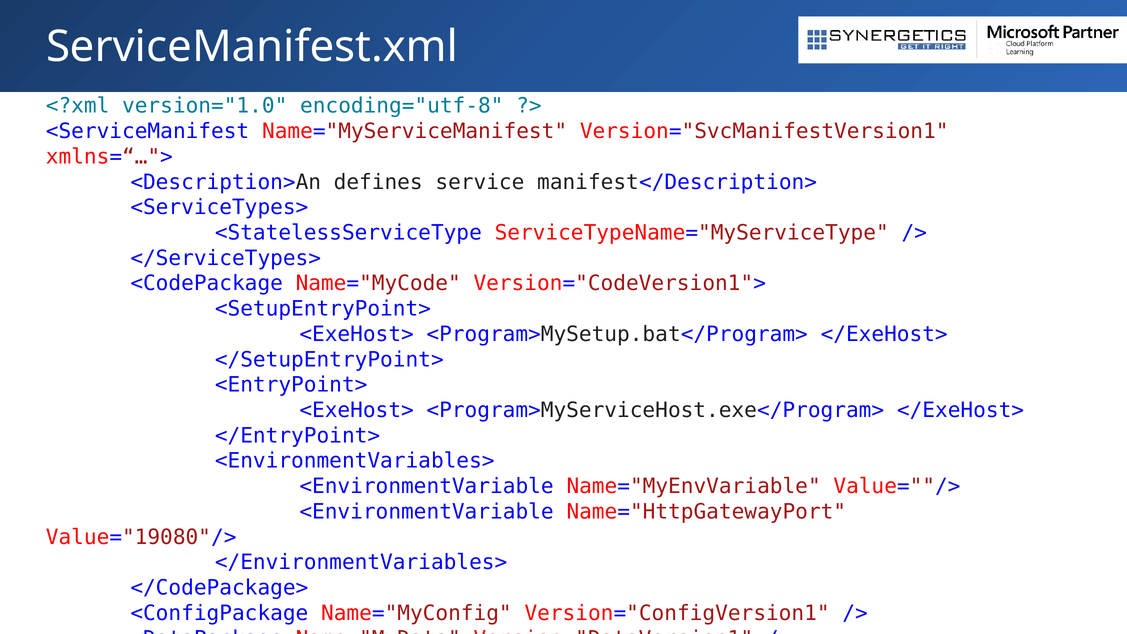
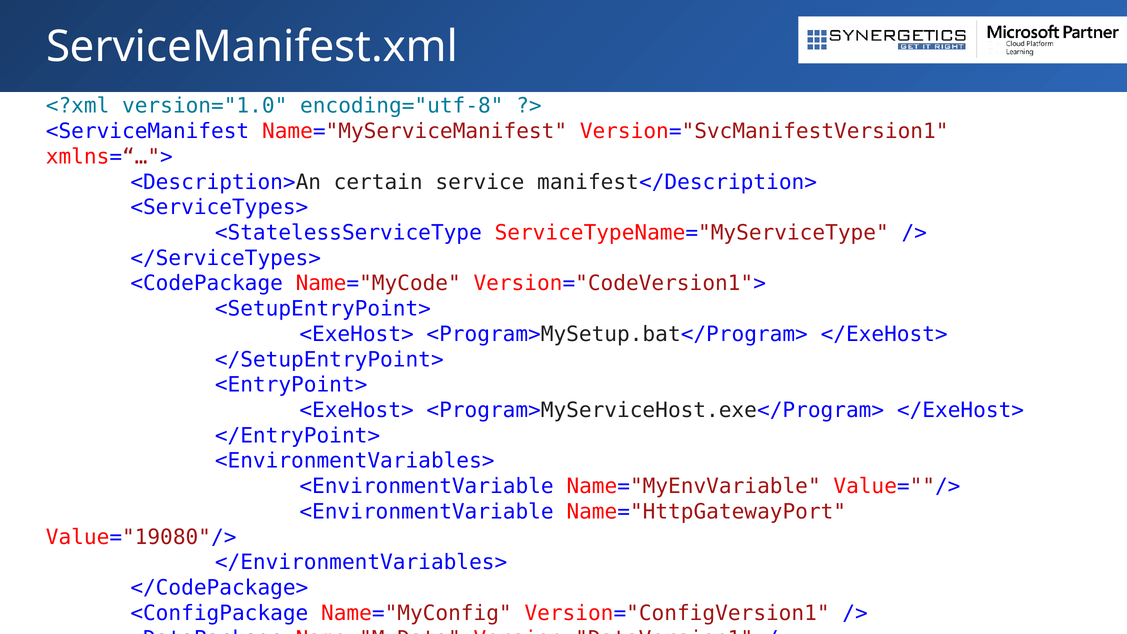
defines: defines -> certain
